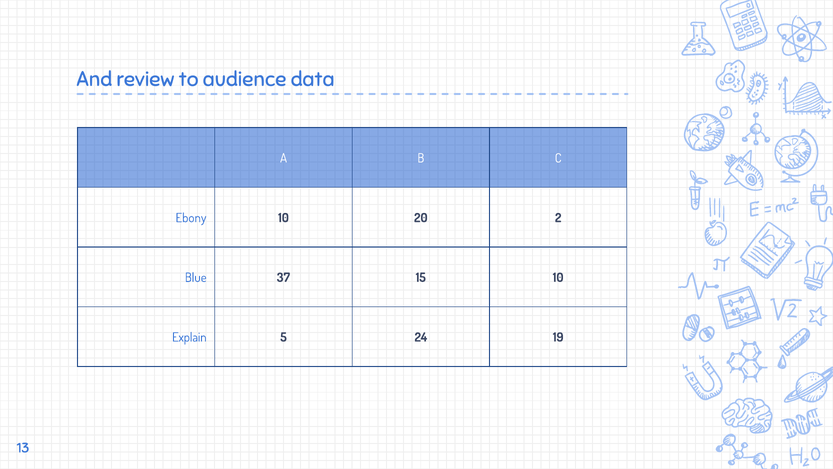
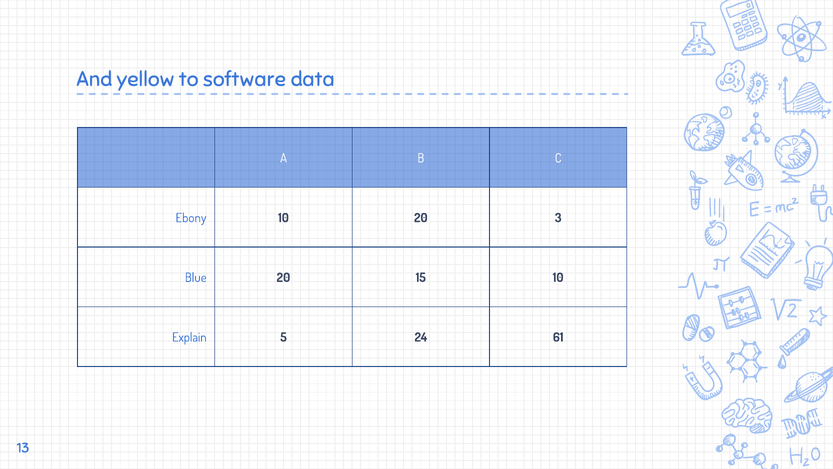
review: review -> yellow
audience: audience -> software
2: 2 -> 3
Blue 37: 37 -> 20
19: 19 -> 61
